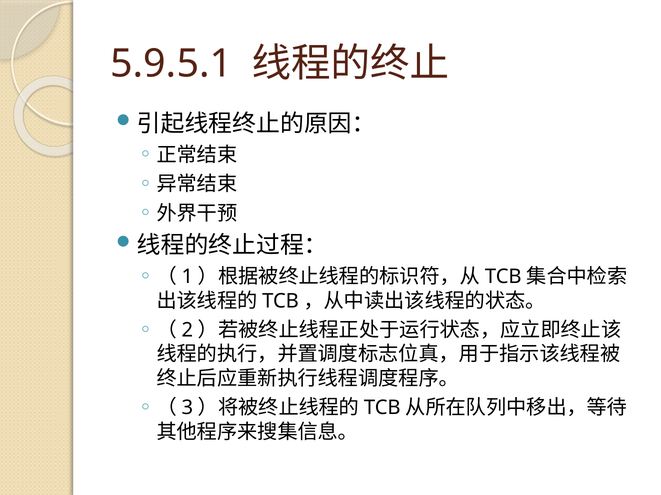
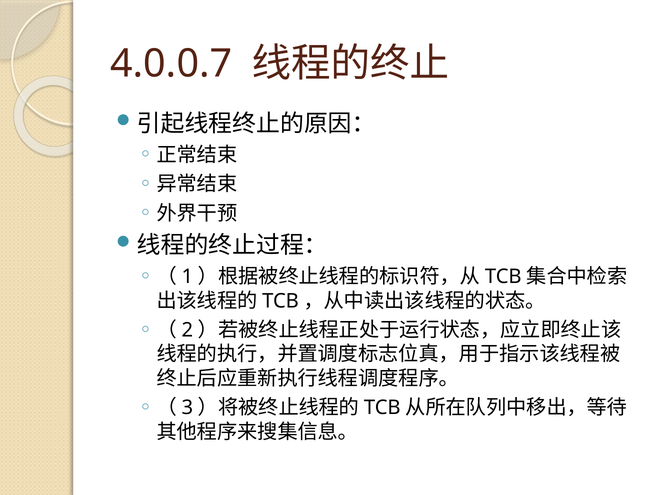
5.9.5.1: 5.9.5.1 -> 4.0.0.7
